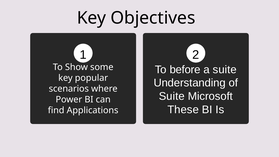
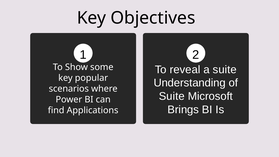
before: before -> reveal
These: These -> Brings
